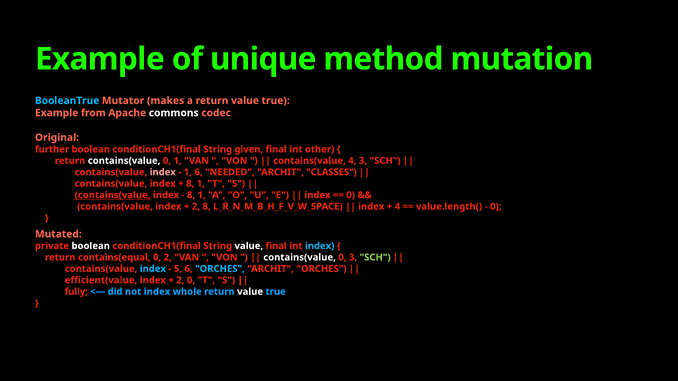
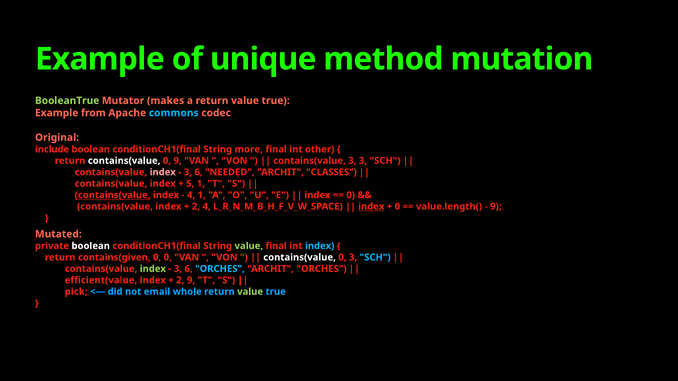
BooleanTrue colour: light blue -> light green
commons colour: white -> light blue
further: further -> include
given: given -> more
0 1: 1 -> 9
contains(value 4: 4 -> 3
1 at (188, 172): 1 -> 3
8 at (190, 184): 8 -> 5
8 at (191, 195): 8 -> 4
2 8: 8 -> 4
index at (371, 207) underline: none -> present
4 at (397, 207): 4 -> 0
0 at (496, 207): 0 -> 9
value at (249, 246) colour: white -> light green
contains(equal: contains(equal -> contains(given
0 2: 2 -> 0
SCH at (375, 258) colour: light green -> light blue
index at (153, 269) colour: light blue -> light green
5 at (178, 269): 5 -> 3
2 0: 0 -> 9
fully: fully -> pick
not index: index -> email
value at (250, 292) colour: white -> light green
